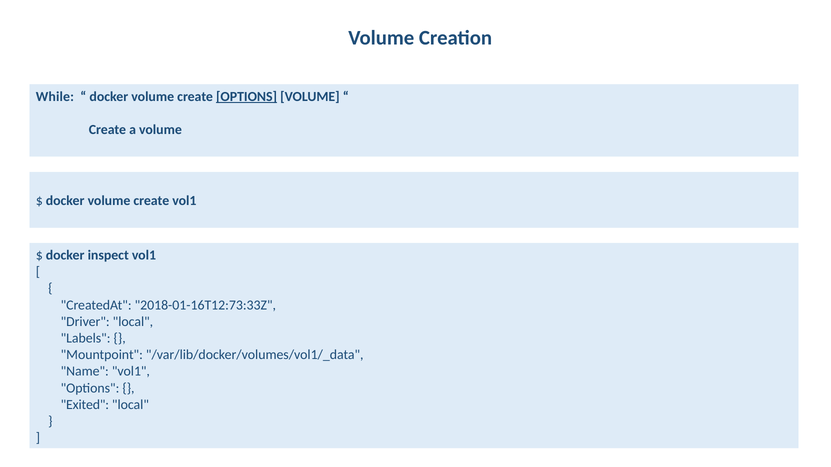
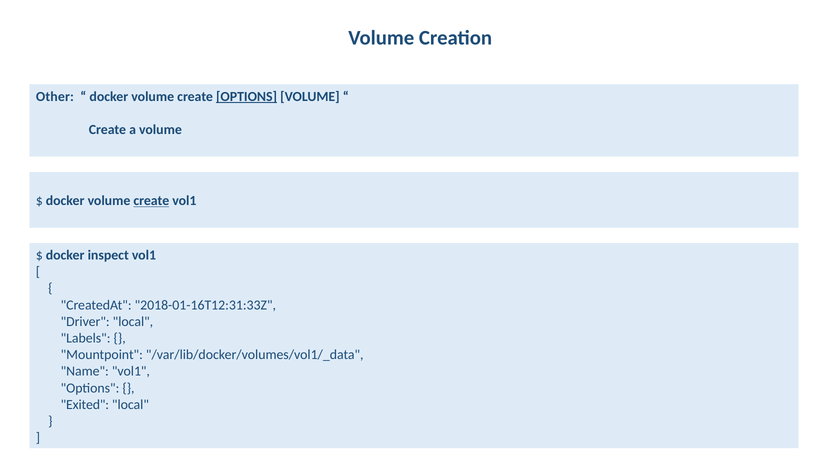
While: While -> Other
create at (151, 201) underline: none -> present
2018-01-16T12:73:33Z: 2018-01-16T12:73:33Z -> 2018-01-16T12:31:33Z
